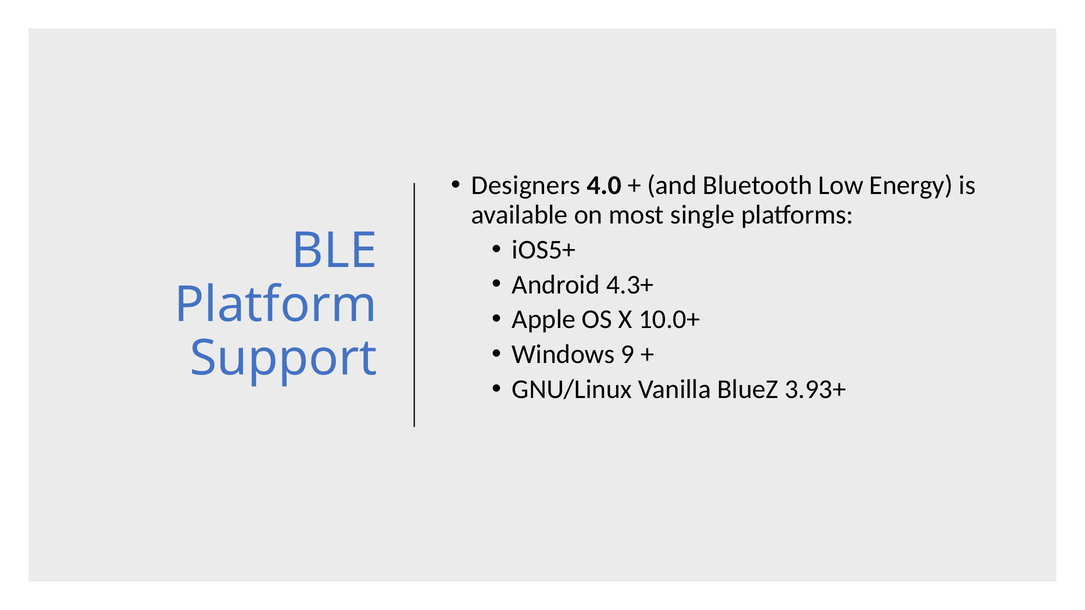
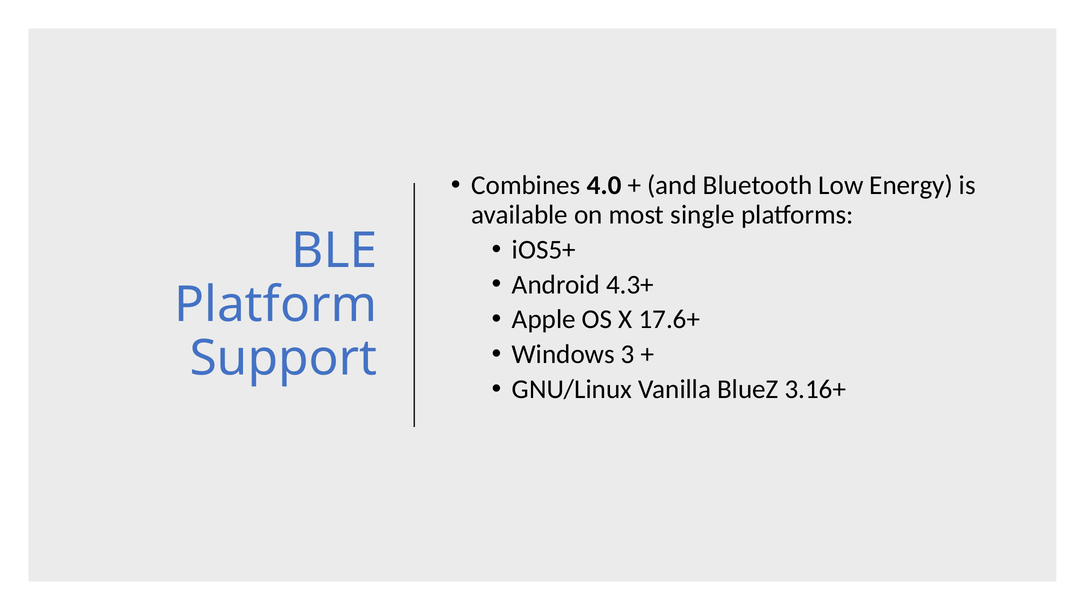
Designers: Designers -> Combines
10.0+: 10.0+ -> 17.6+
9: 9 -> 3
3.93+: 3.93+ -> 3.16+
